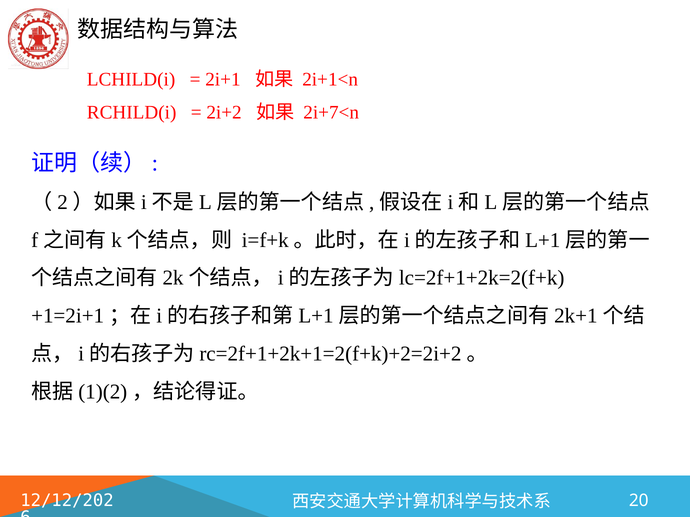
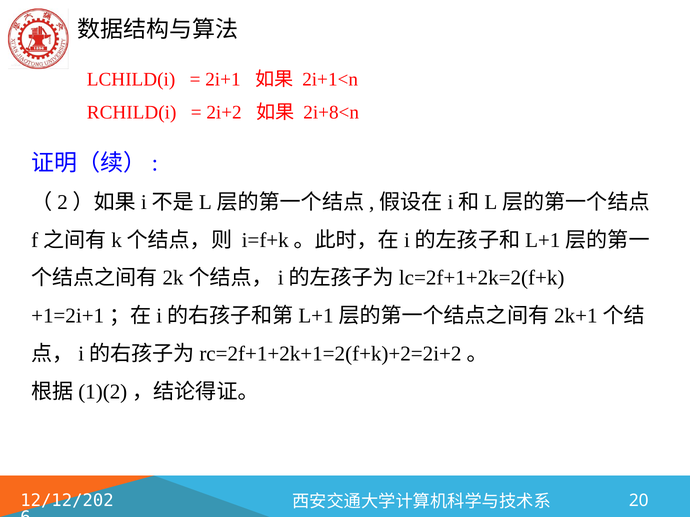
2i+7<n: 2i+7<n -> 2i+8<n
